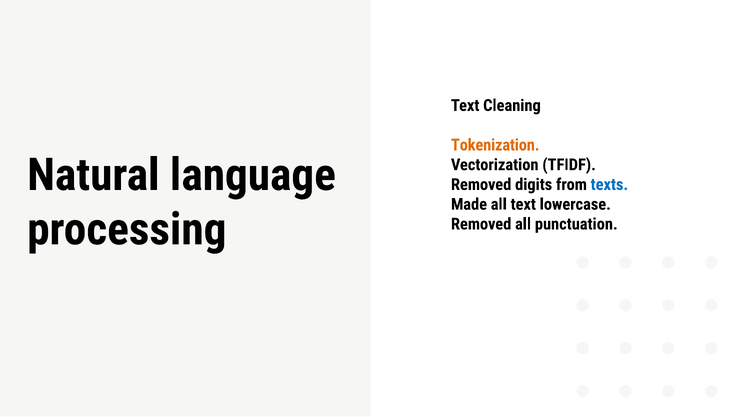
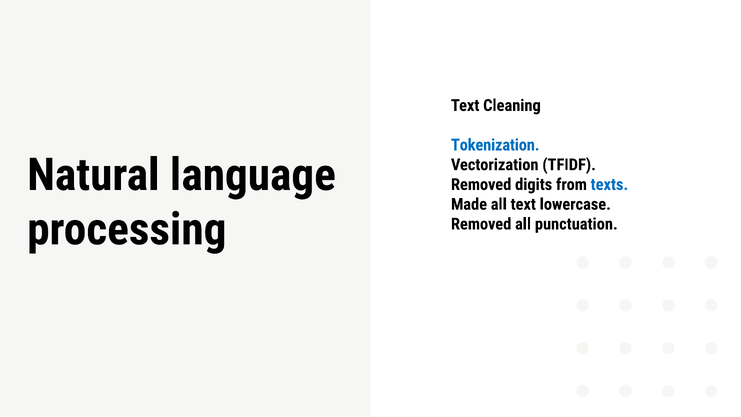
Tokenization colour: orange -> blue
